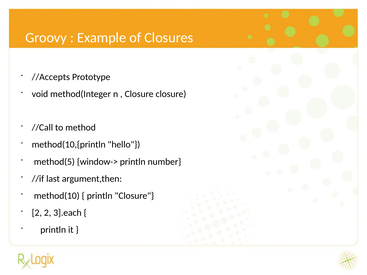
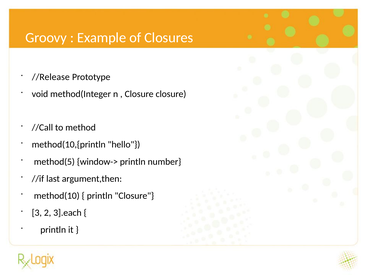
//Accepts: //Accepts -> //Release
2 at (37, 213): 2 -> 3
